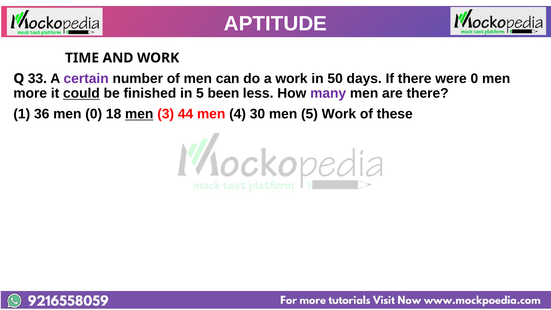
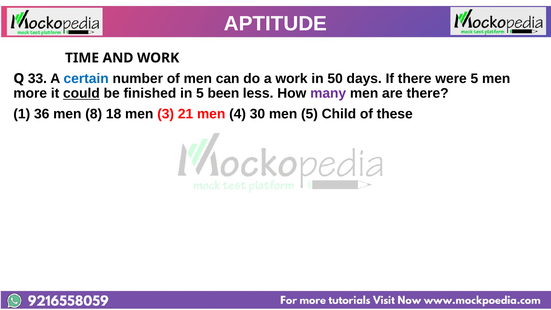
certain colour: purple -> blue
were 0: 0 -> 5
men 0: 0 -> 8
men at (139, 114) underline: present -> none
44: 44 -> 21
5 Work: Work -> Child
